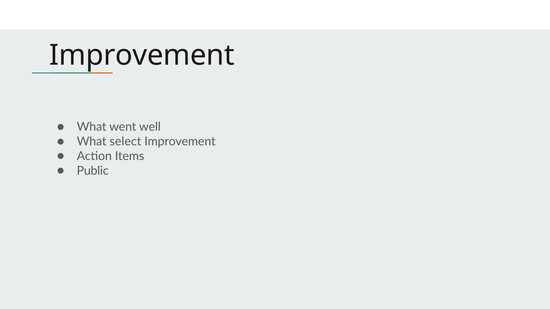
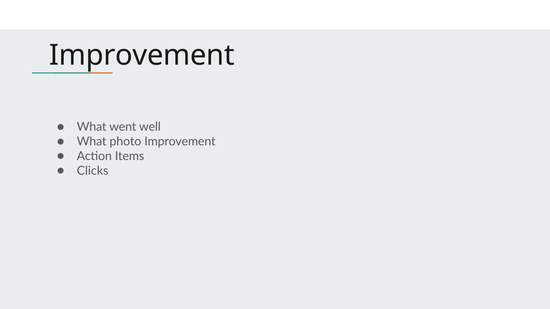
select: select -> photo
Public: Public -> Clicks
